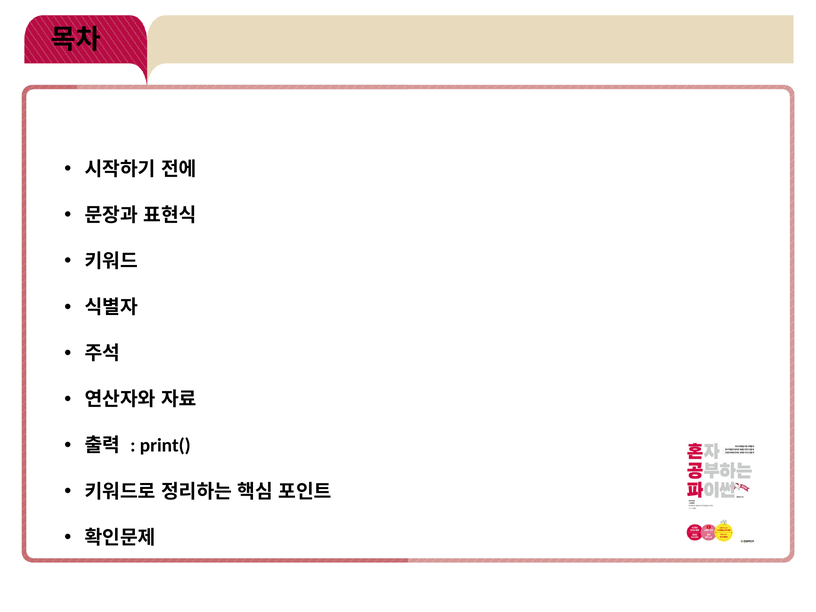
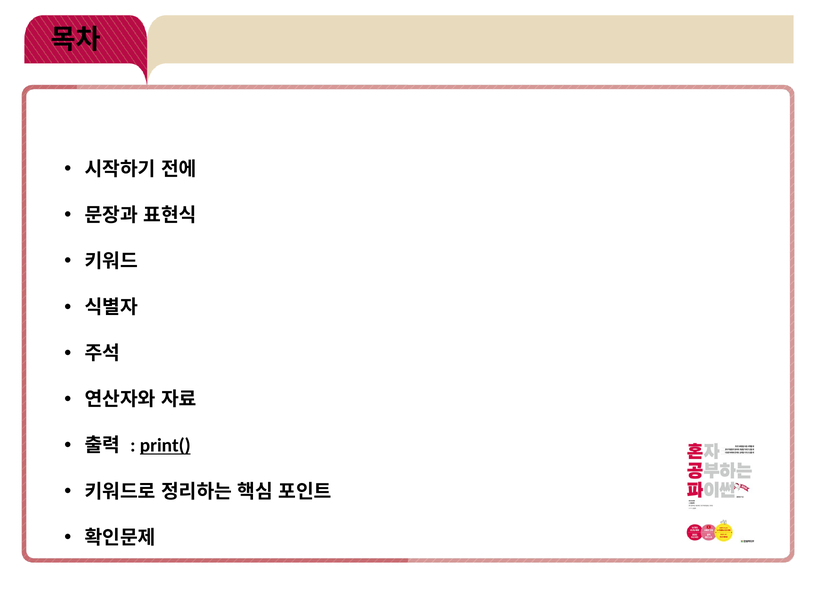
print( underline: none -> present
